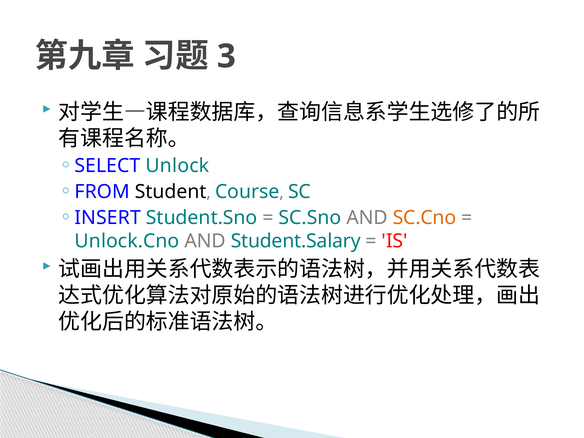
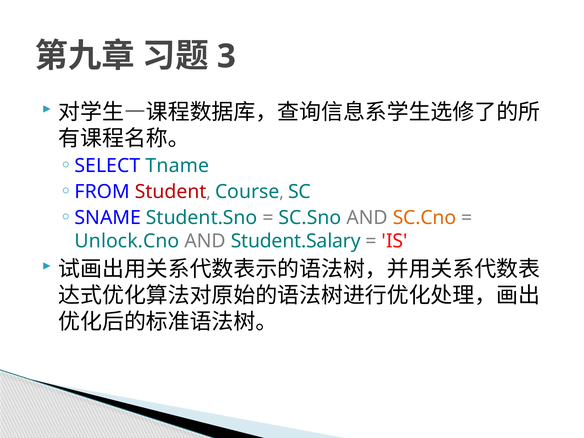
Unlock: Unlock -> Tname
Student colour: black -> red
INSERT: INSERT -> SNAME
